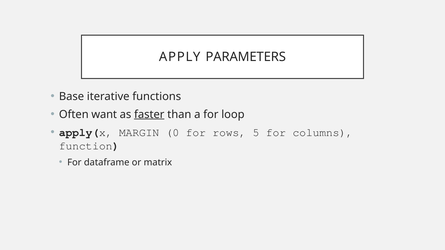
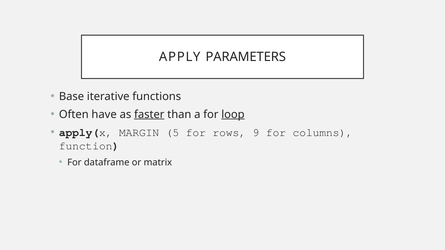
want: want -> have
loop underline: none -> present
0: 0 -> 5
5: 5 -> 9
